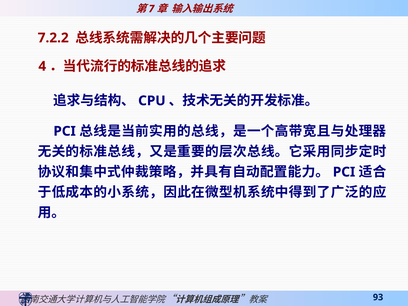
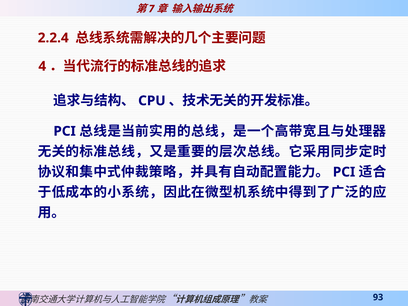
7.2.2: 7.2.2 -> 2.2.4
